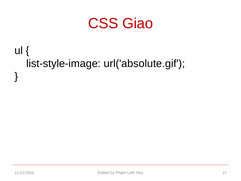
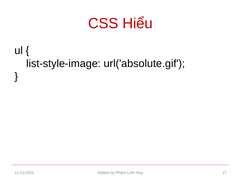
Giao: Giao -> Hiểu
